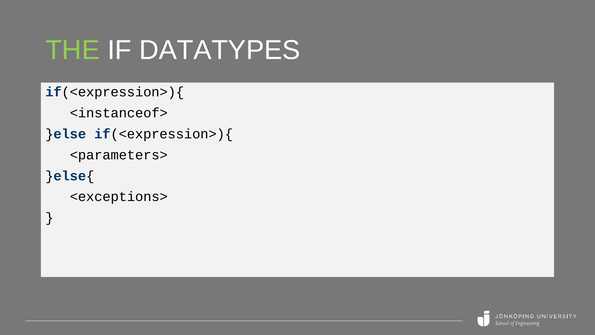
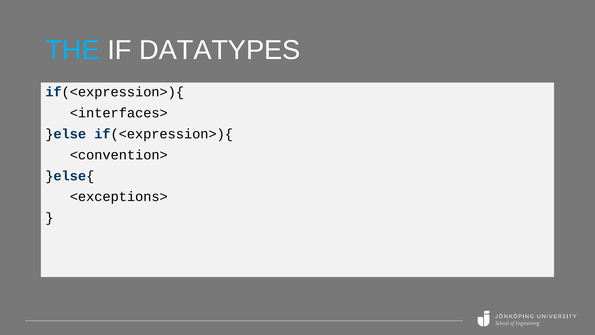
THE colour: light green -> light blue
<instanceof>: <instanceof> -> <interfaces>
<parameters>: <parameters> -> <convention>
